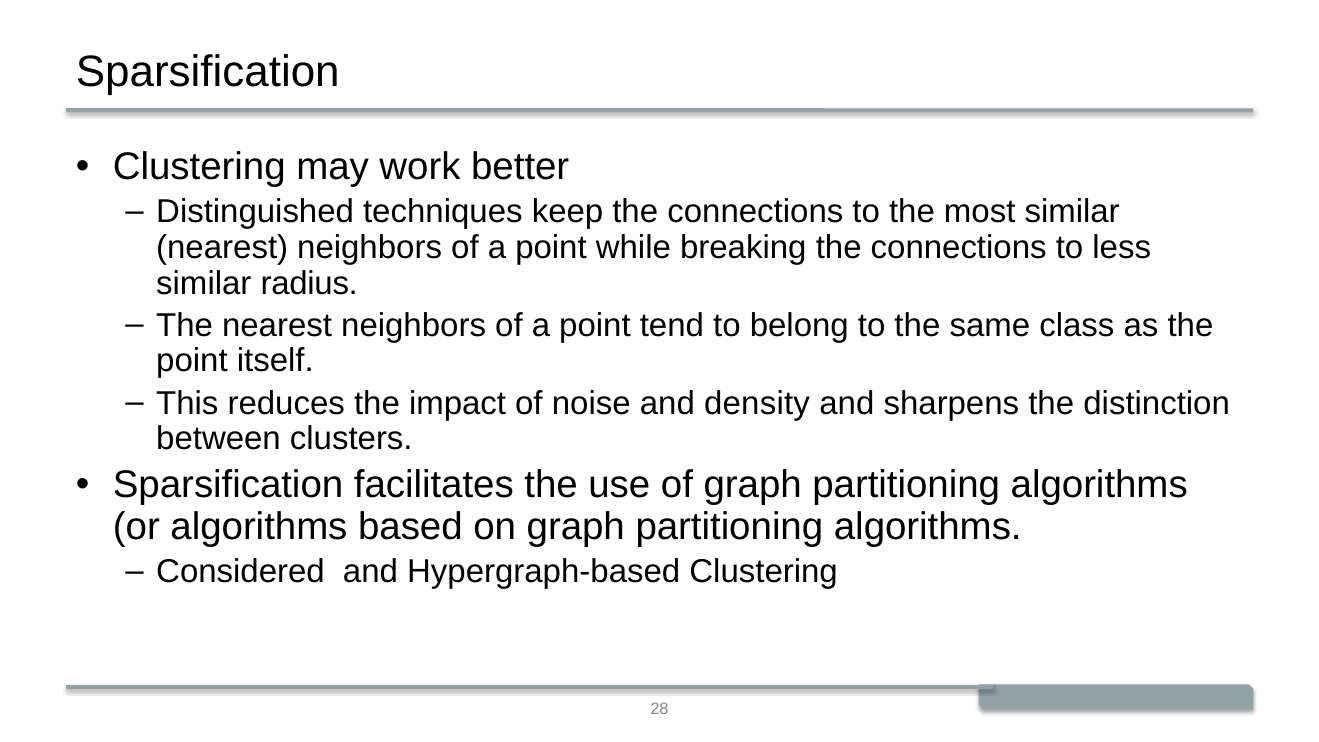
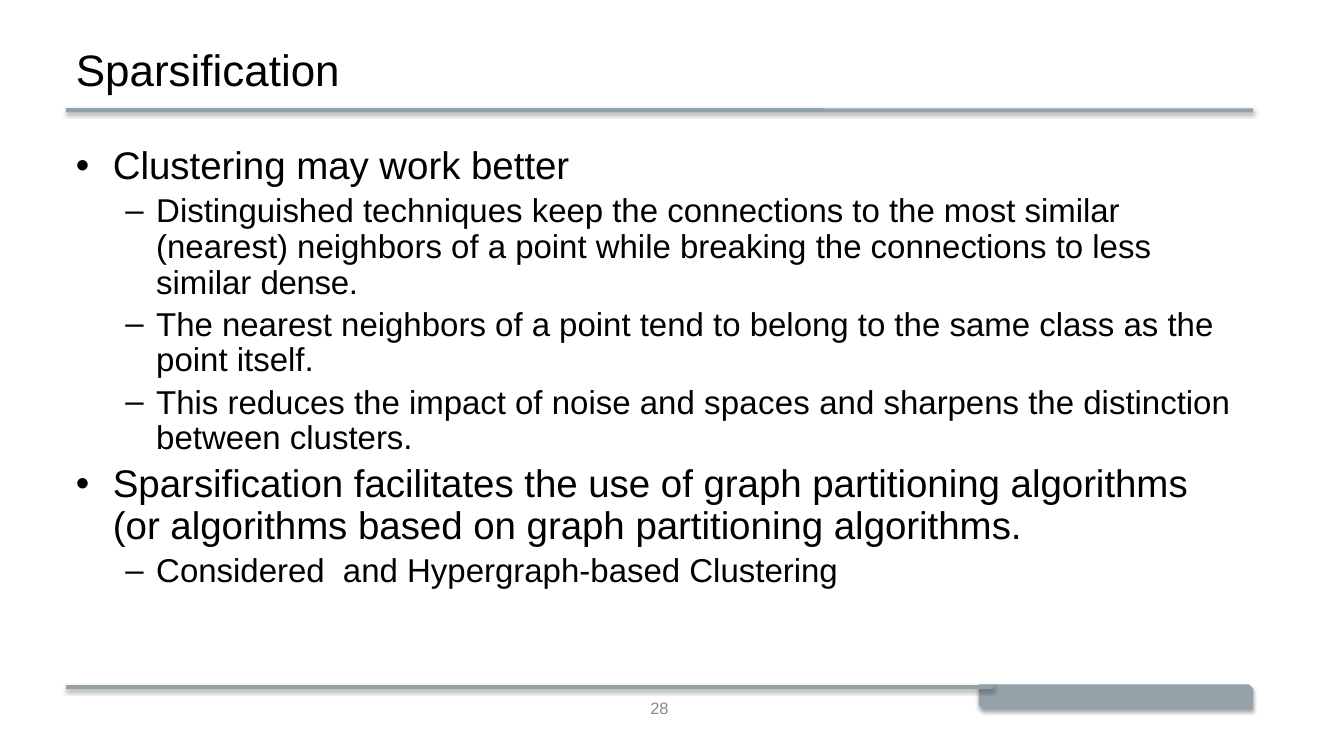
radius: radius -> dense
density: density -> spaces
